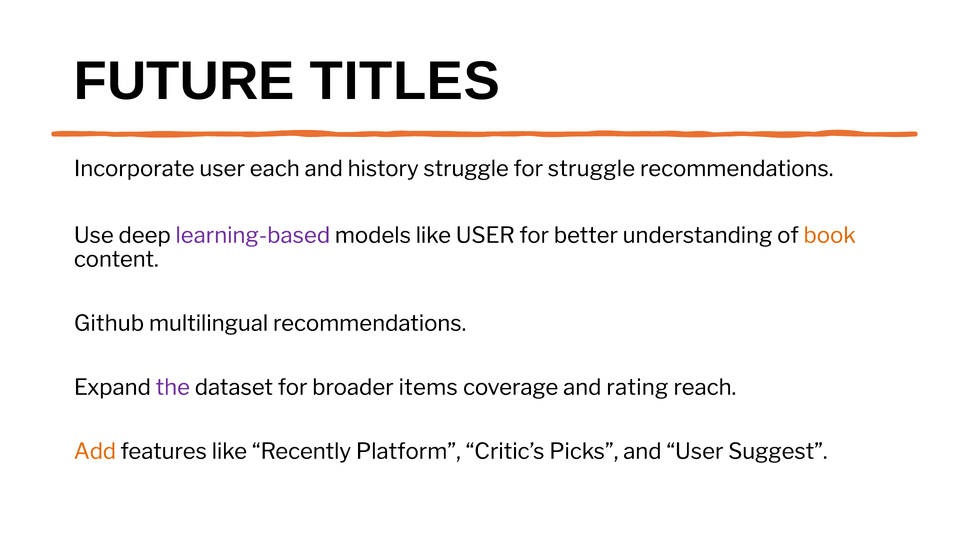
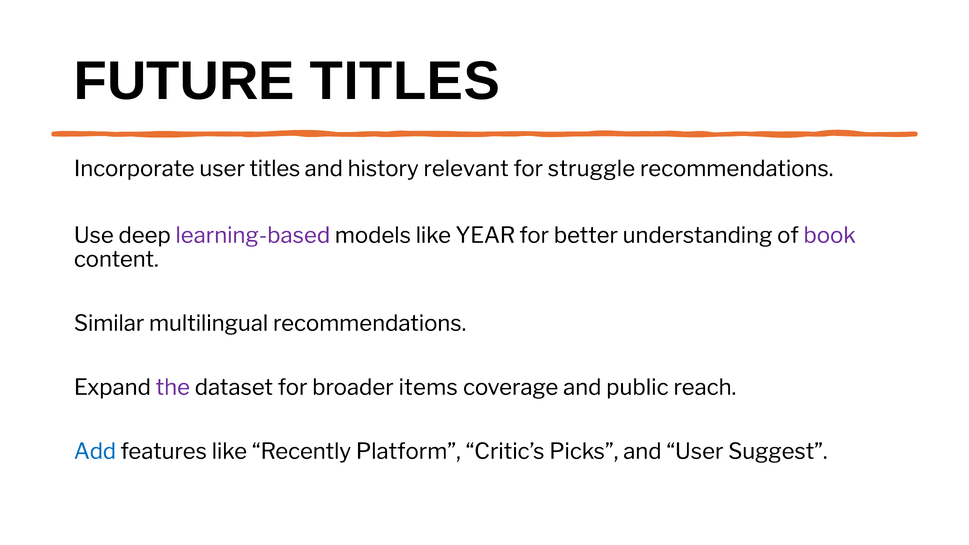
user each: each -> titles
history struggle: struggle -> relevant
like USER: USER -> YEAR
book colour: orange -> purple
Github: Github -> Similar
rating: rating -> public
Add colour: orange -> blue
